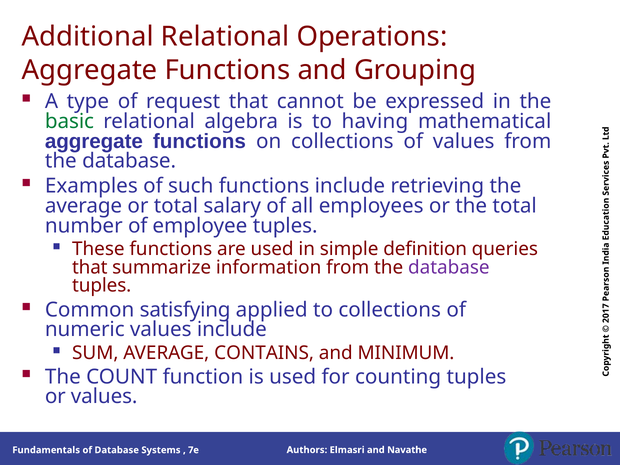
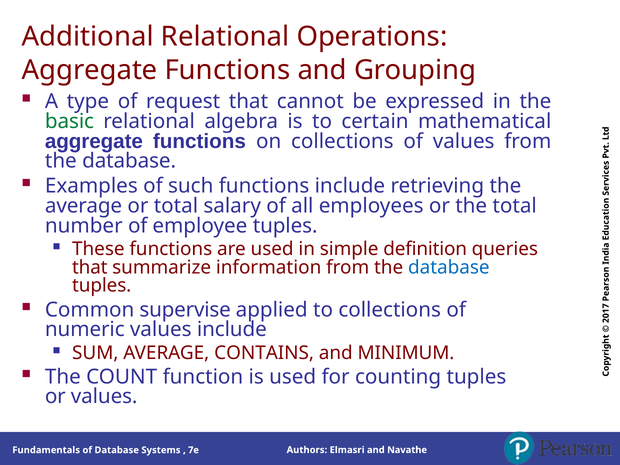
having: having -> certain
database at (449, 267) colour: purple -> blue
satisfying: satisfying -> supervise
